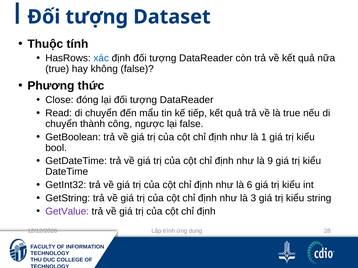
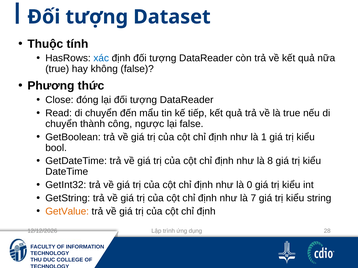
9: 9 -> 8
6: 6 -> 0
3: 3 -> 7
GetValue colour: purple -> orange
